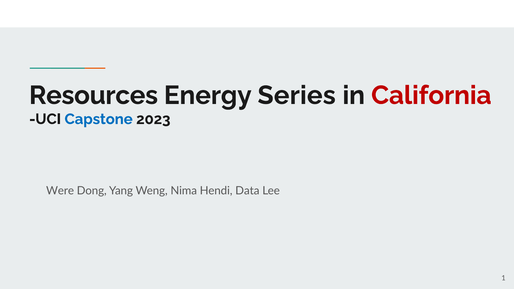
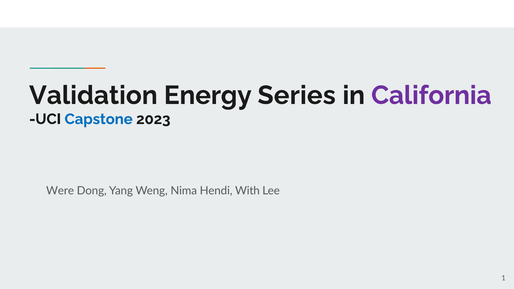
Resources: Resources -> Validation
California colour: red -> purple
Data: Data -> With
